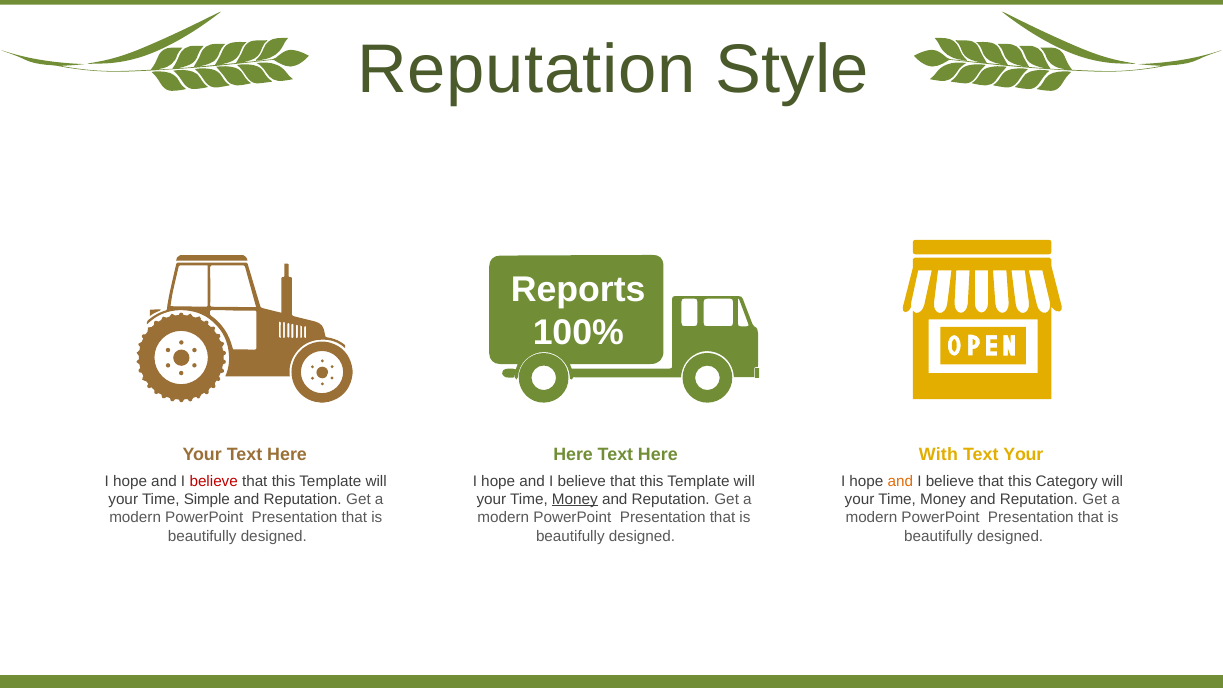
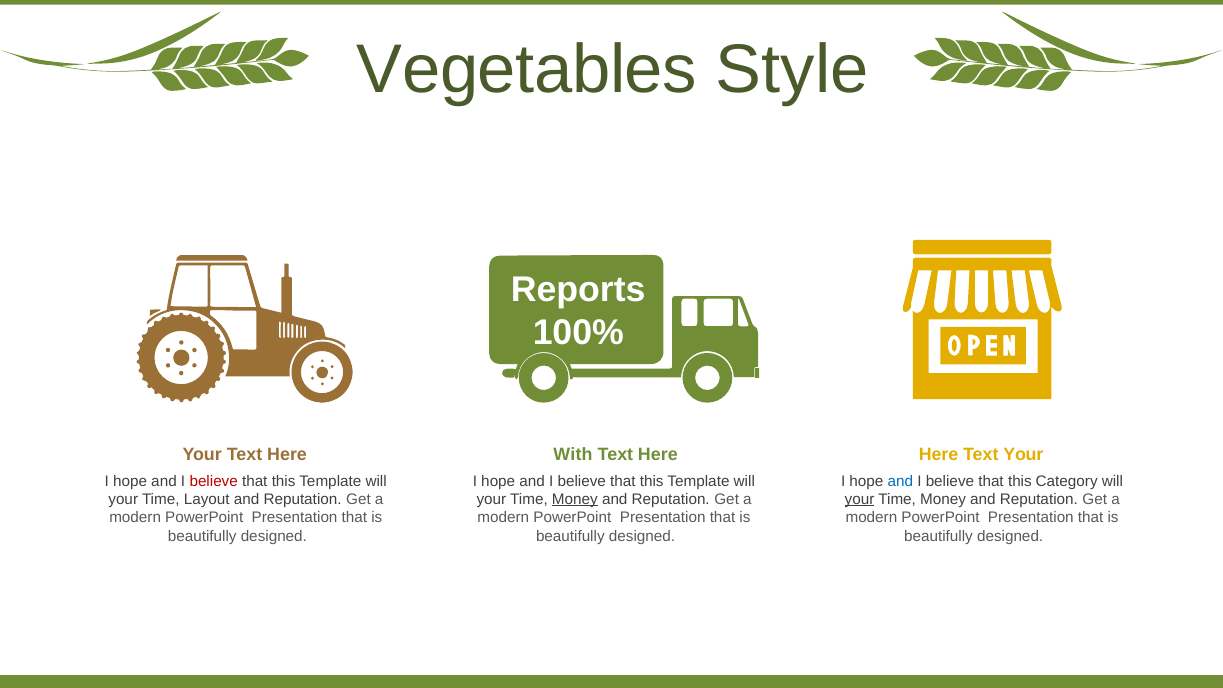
Reputation at (526, 70): Reputation -> Vegetables
Here at (573, 455): Here -> With
With at (938, 455): With -> Here
and at (900, 481) colour: orange -> blue
Simple: Simple -> Layout
your at (860, 499) underline: none -> present
